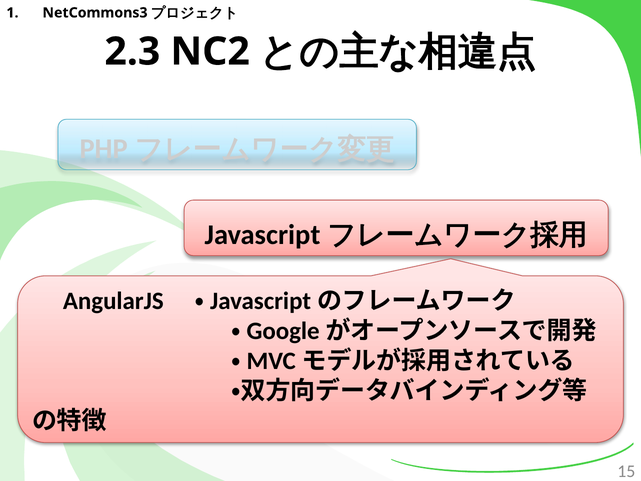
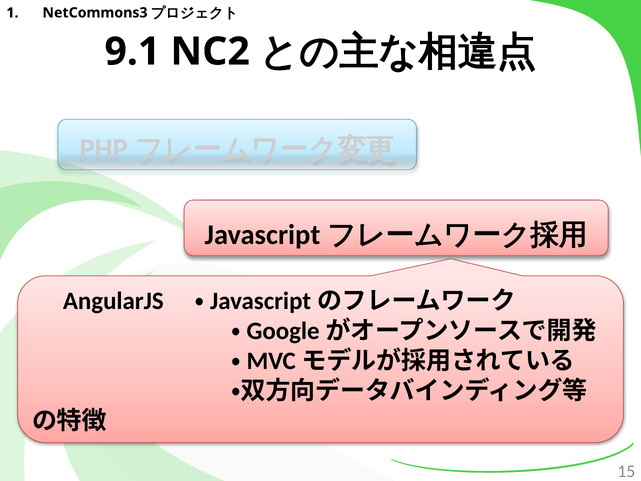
2.3: 2.3 -> 9.1
